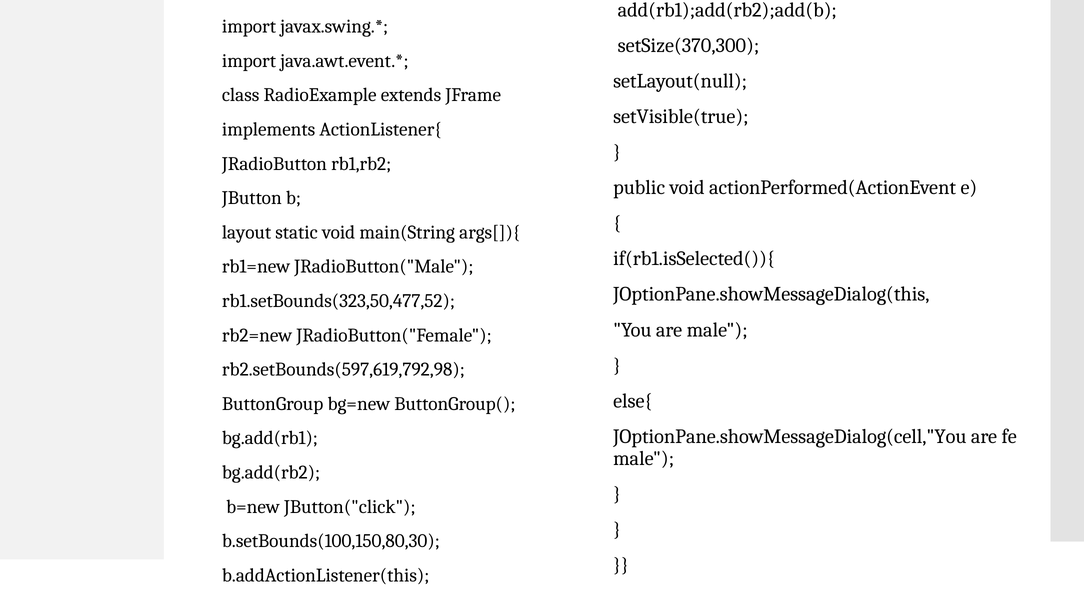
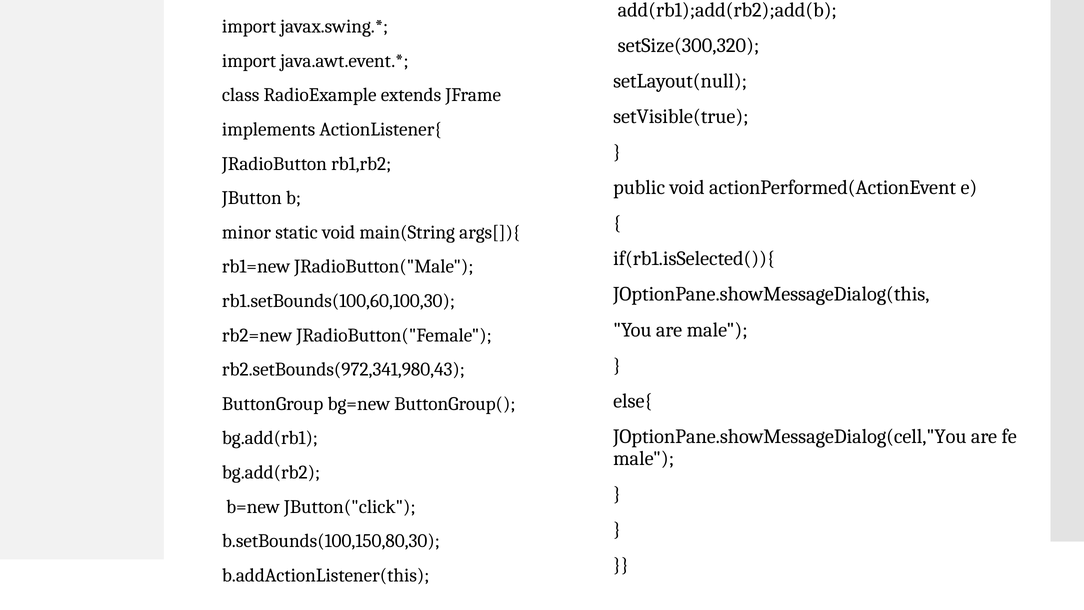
setSize(370,300: setSize(370,300 -> setSize(300,320
layout: layout -> minor
rb1.setBounds(323,50,477,52: rb1.setBounds(323,50,477,52 -> rb1.setBounds(100,60,100,30
rb2.setBounds(597,619,792,98: rb2.setBounds(597,619,792,98 -> rb2.setBounds(972,341,980,43
